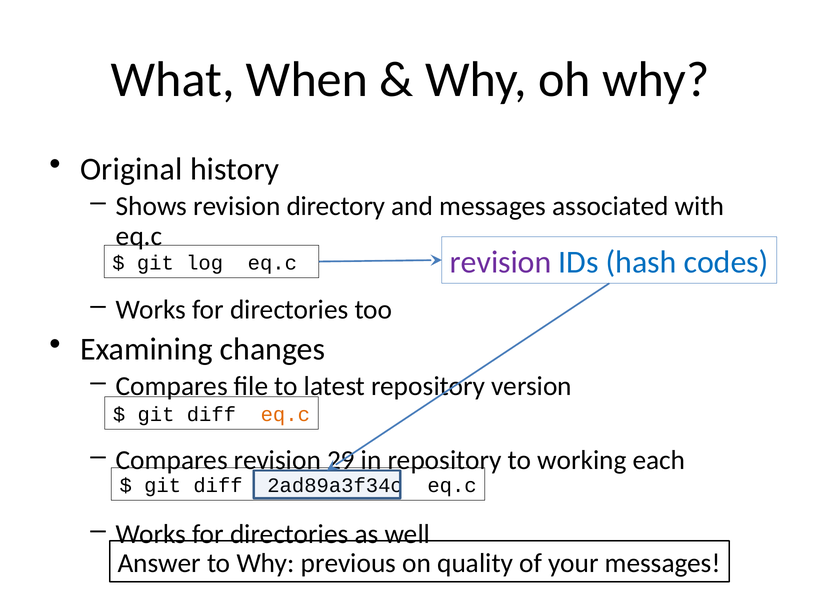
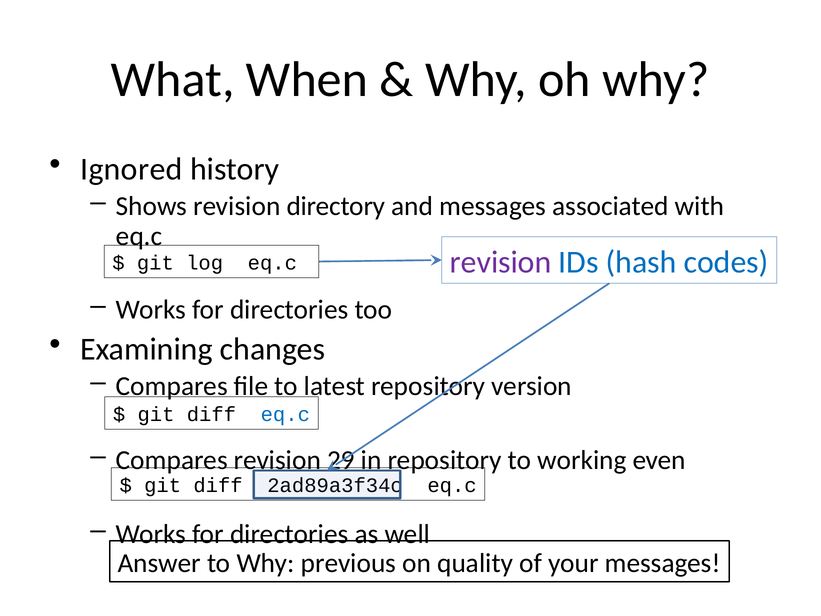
Original: Original -> Ignored
eq.c at (285, 414) colour: orange -> blue
each: each -> even
